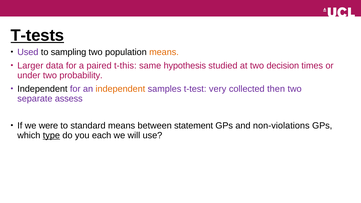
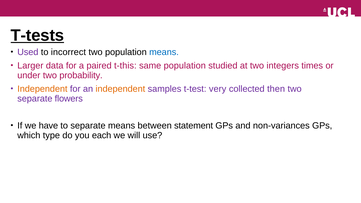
sampling: sampling -> incorrect
means at (164, 52) colour: orange -> blue
same hypothesis: hypothesis -> population
decision: decision -> integers
Independent at (42, 89) colour: black -> orange
assess: assess -> flowers
were: were -> have
to standard: standard -> separate
non-violations: non-violations -> non-variances
type underline: present -> none
